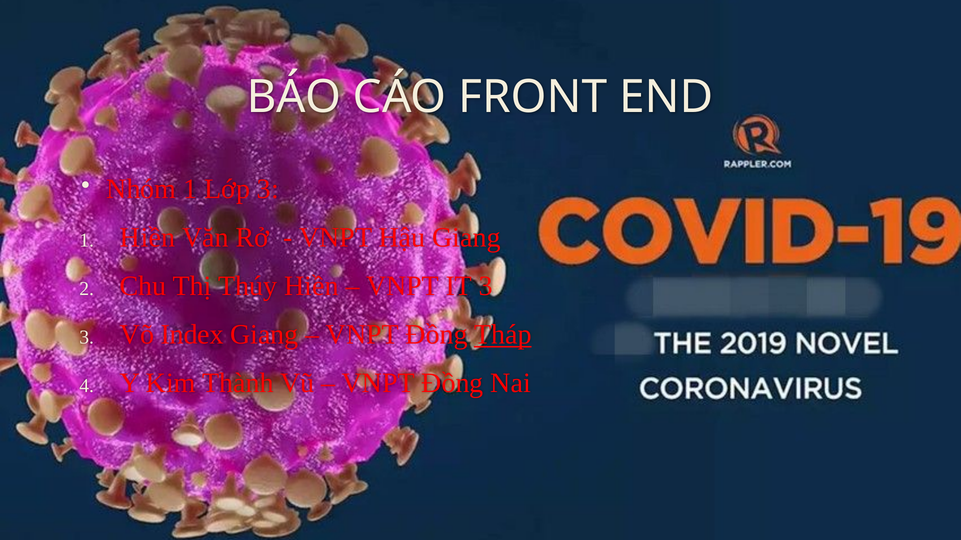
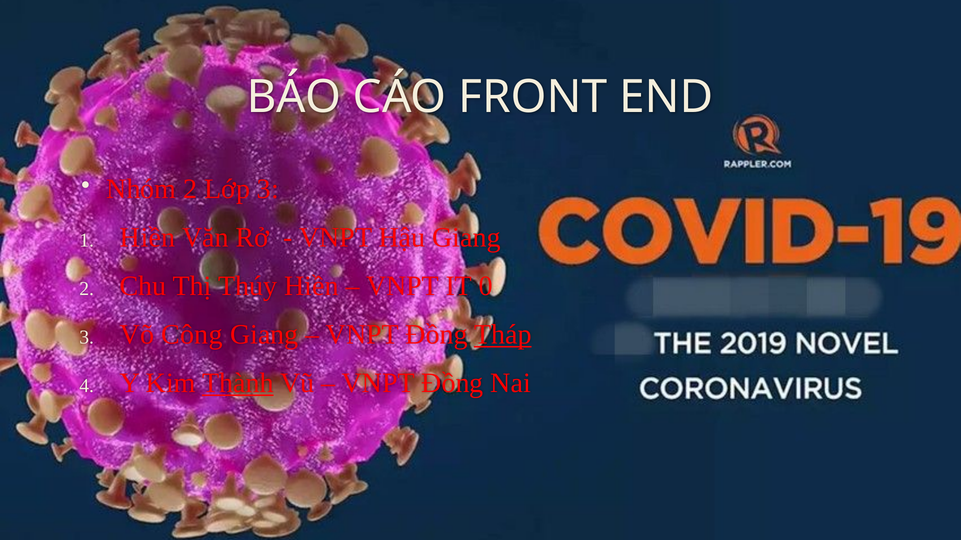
Nhóm 1: 1 -> 2
IT 3: 3 -> 0
Index: Index -> Công
Thành underline: none -> present
